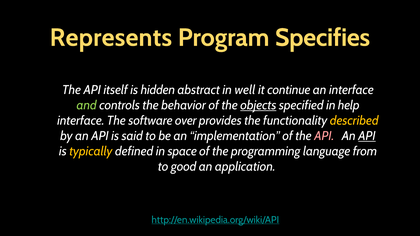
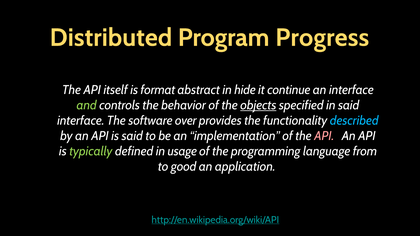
Represents: Represents -> Distributed
Specifies: Specifies -> Progress
hidden: hidden -> format
well: well -> hide
in help: help -> said
described colour: yellow -> light blue
API at (367, 136) underline: present -> none
typically colour: yellow -> light green
space: space -> usage
